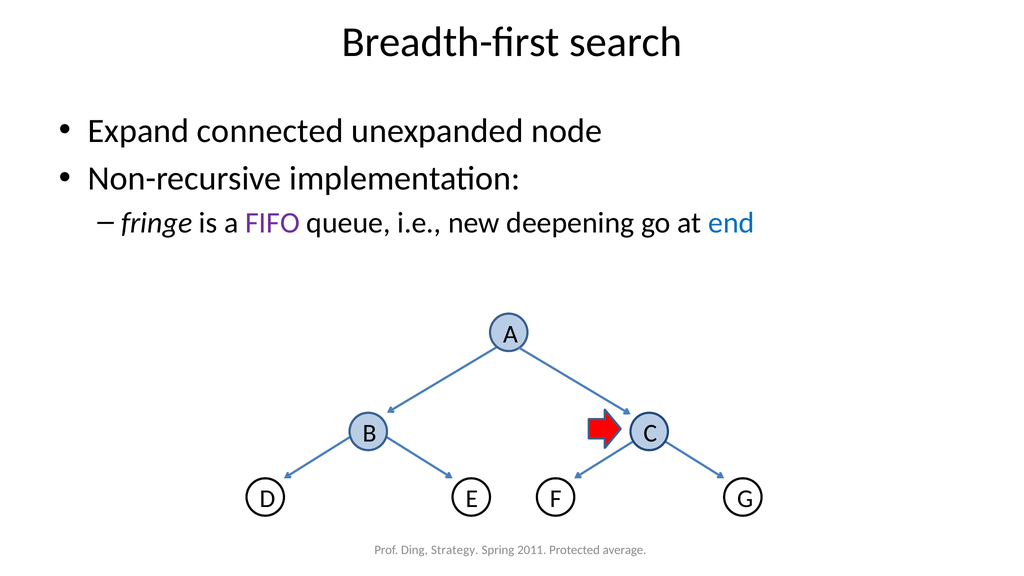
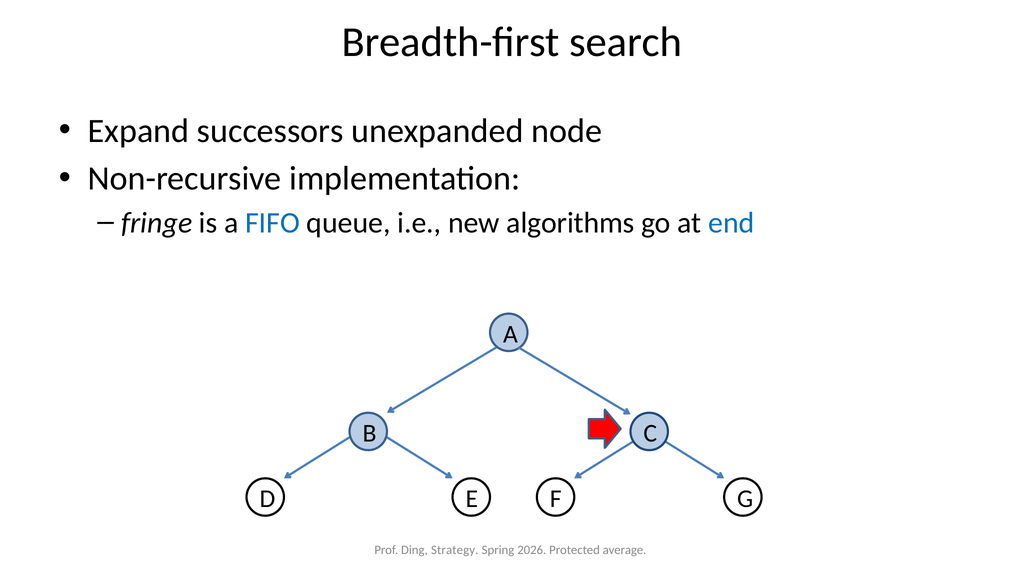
connected: connected -> successors
FIFO colour: purple -> blue
deepening: deepening -> algorithms
2011: 2011 -> 2026
